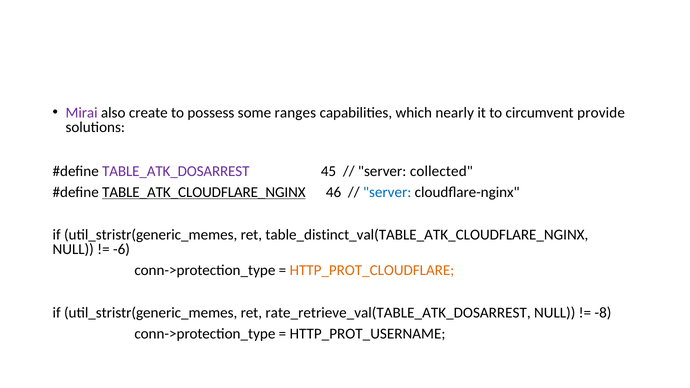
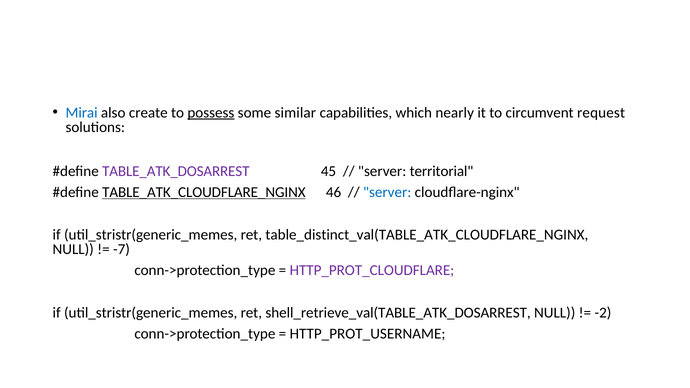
Mirai colour: purple -> blue
possess underline: none -> present
ranges: ranges -> similar
provide: provide -> request
collected: collected -> territorial
-6: -6 -> -7
HTTP_PROT_CLOUDFLARE colour: orange -> purple
rate_retrieve_val(TABLE_ATK_DOSARREST: rate_retrieve_val(TABLE_ATK_DOSARREST -> shell_retrieve_val(TABLE_ATK_DOSARREST
-8: -8 -> -2
